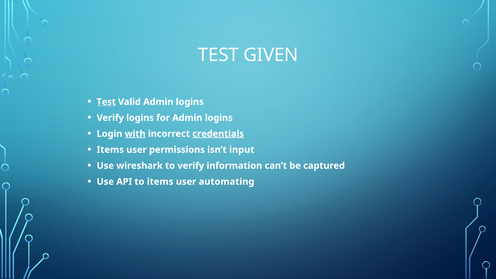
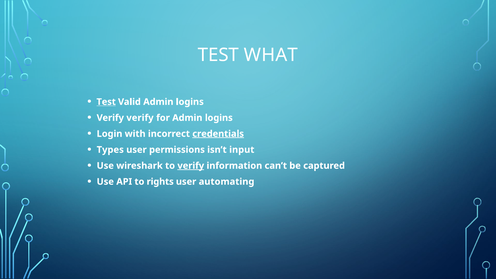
GIVEN: GIVEN -> WHAT
Verify logins: logins -> verify
with underline: present -> none
Items at (110, 150): Items -> Types
verify at (191, 166) underline: none -> present
to items: items -> rights
